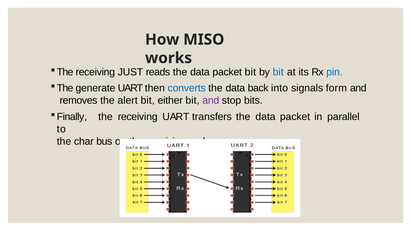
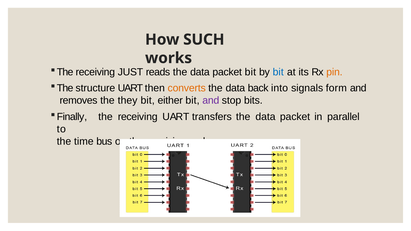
MISO: MISO -> SUCH
pin colour: blue -> orange
generate: generate -> structure
converts colour: blue -> orange
alert: alert -> they
char: char -> time
